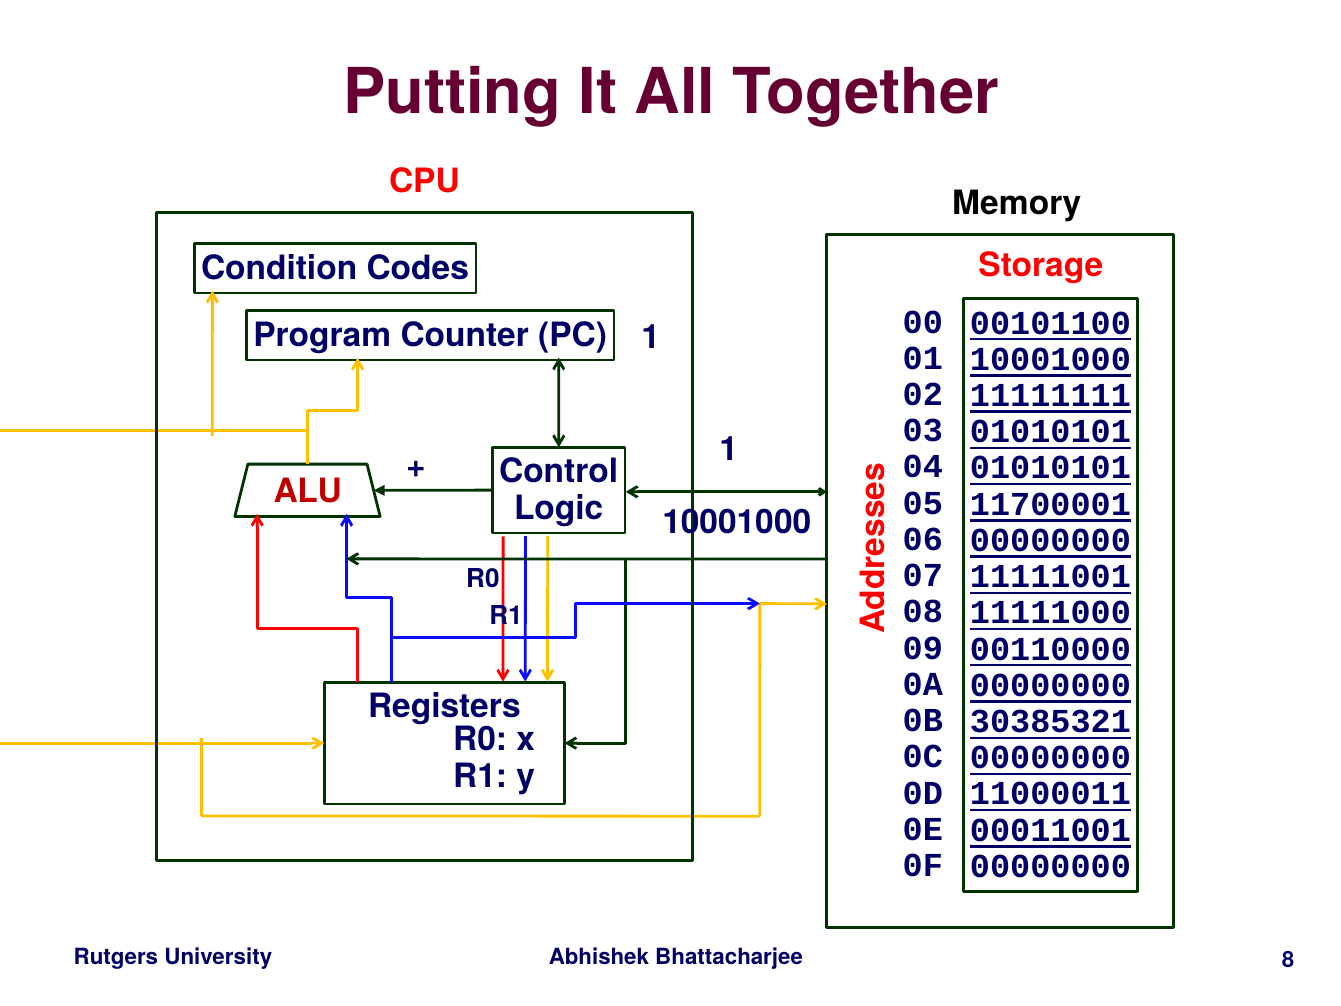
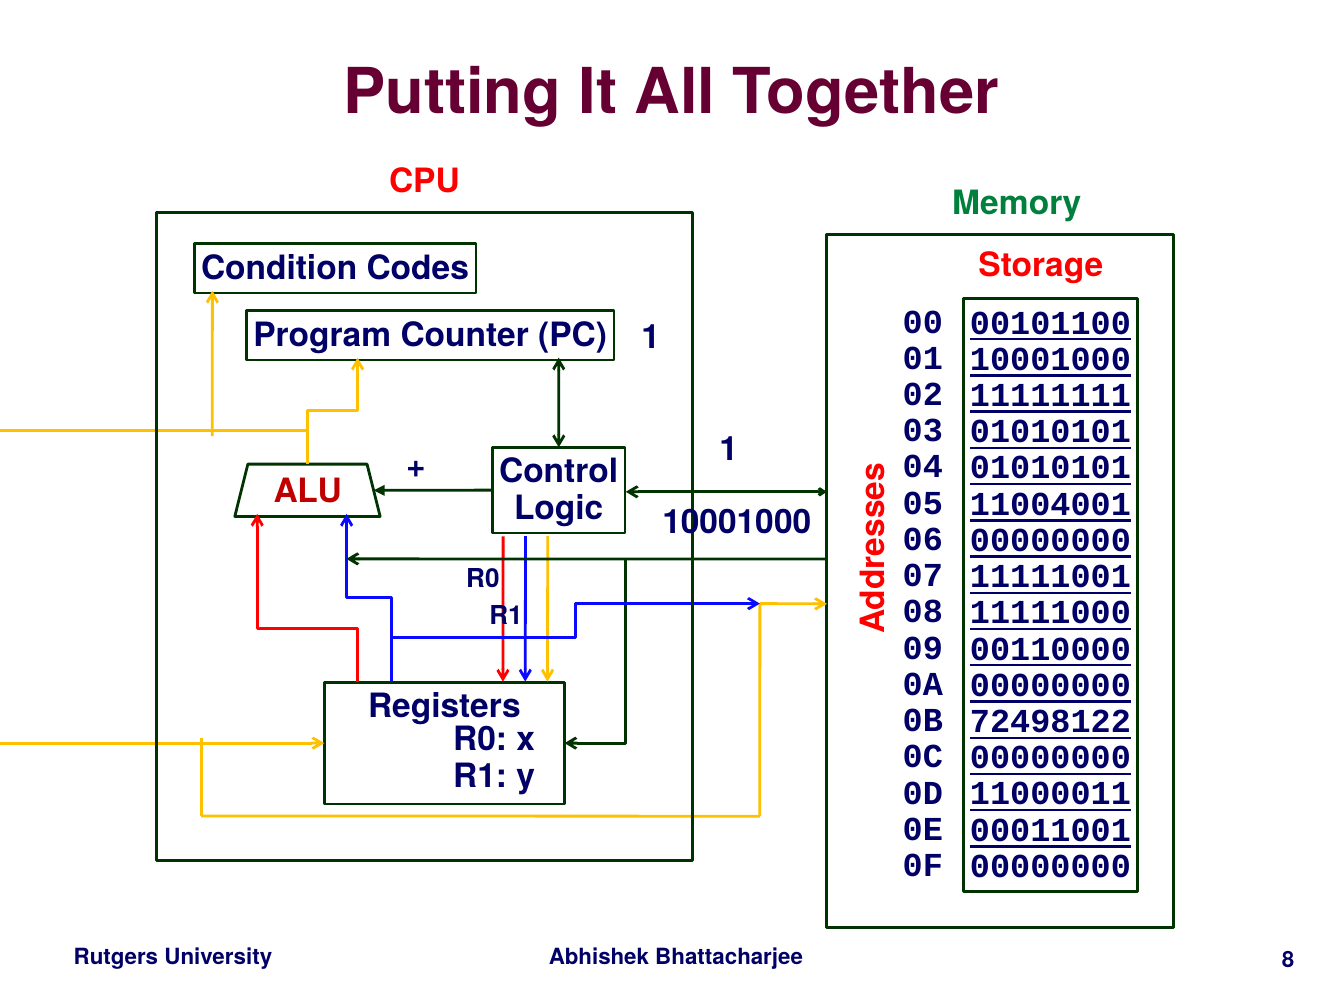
Memory colour: black -> green
11700001: 11700001 -> 11004001
30385321: 30385321 -> 72498122
